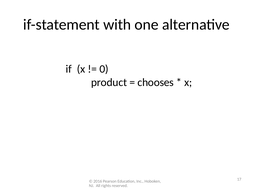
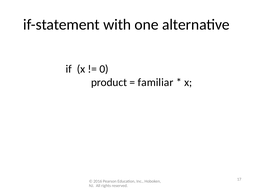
chooses: chooses -> familiar
